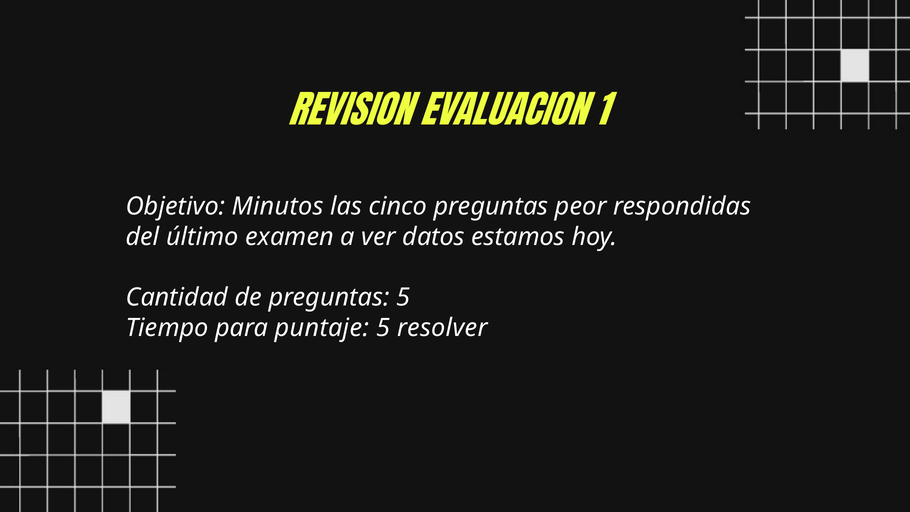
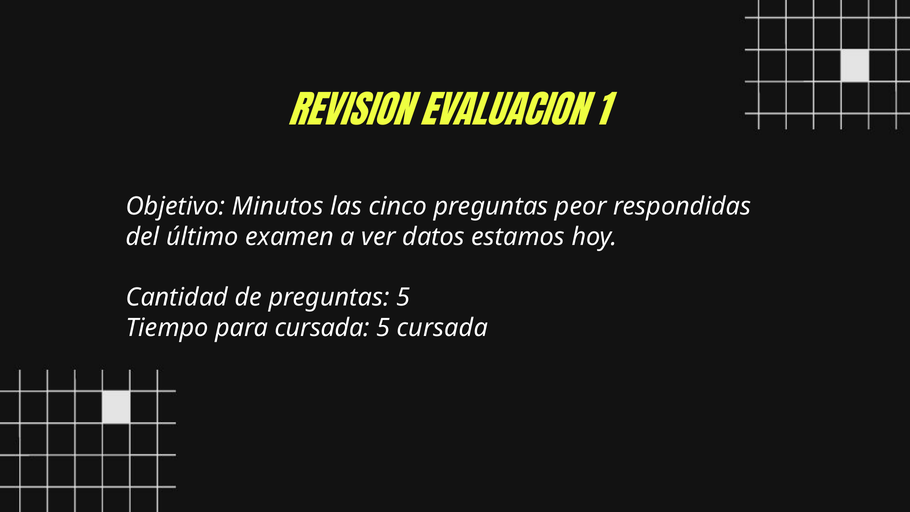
para puntaje: puntaje -> cursada
5 resolver: resolver -> cursada
